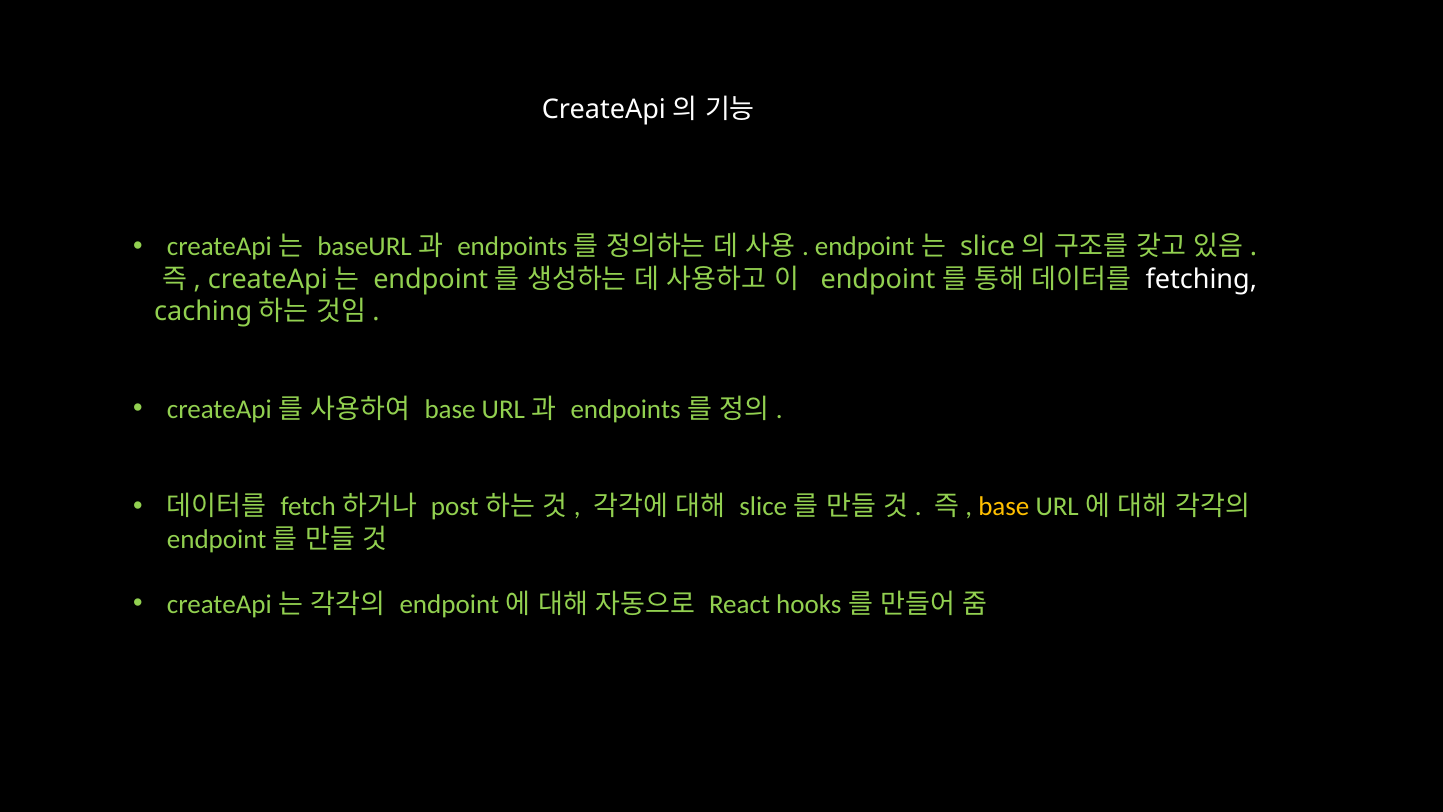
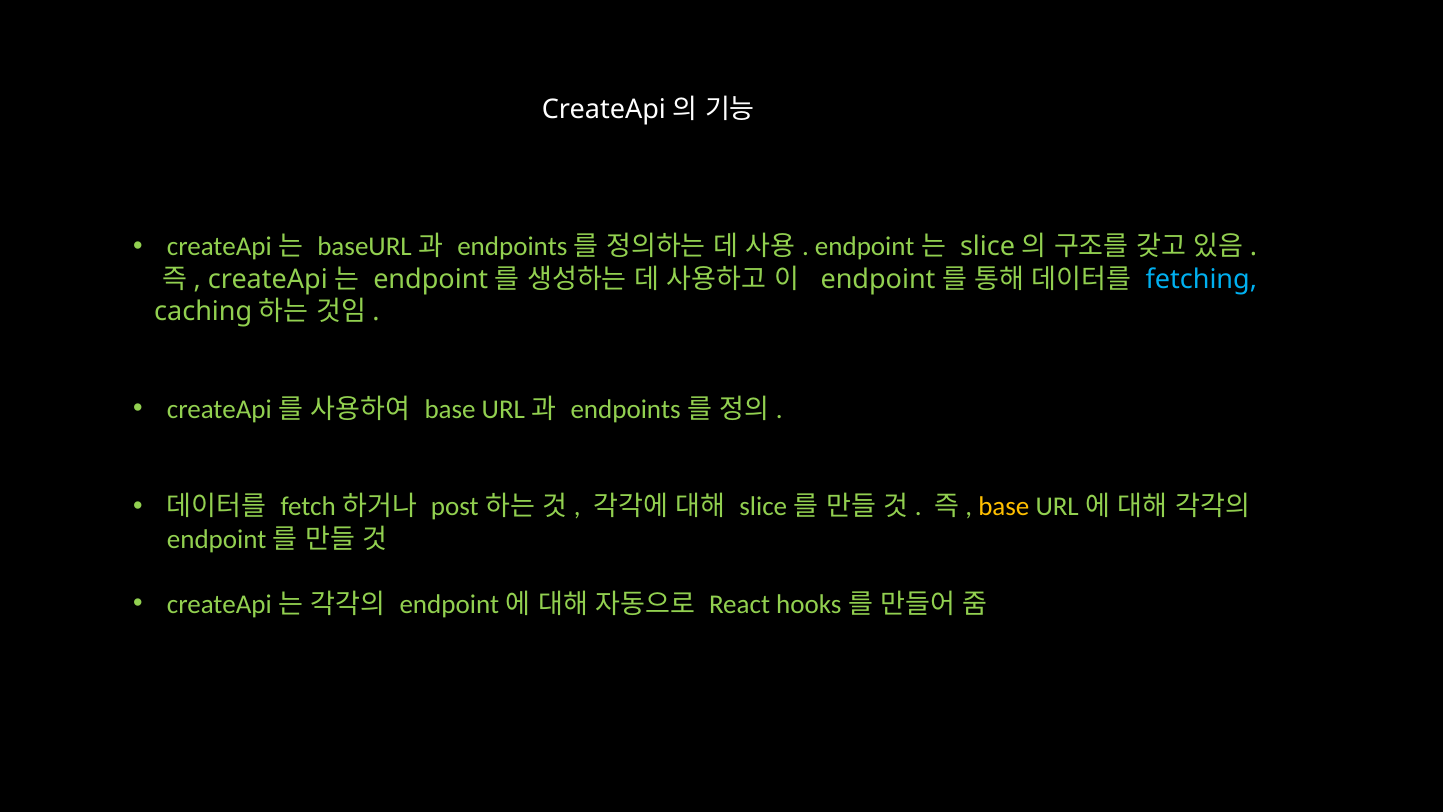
fetching colour: white -> light blue
